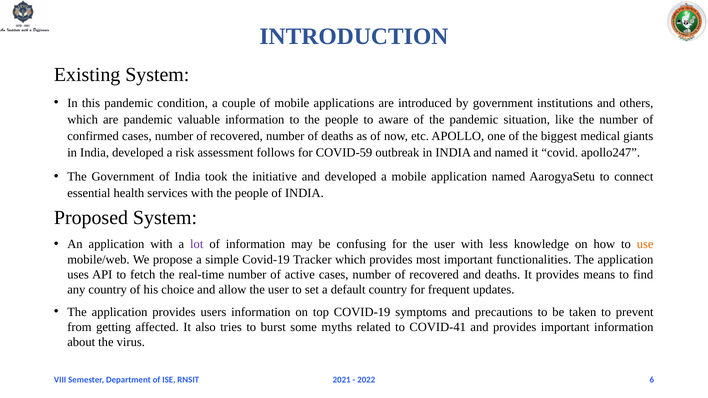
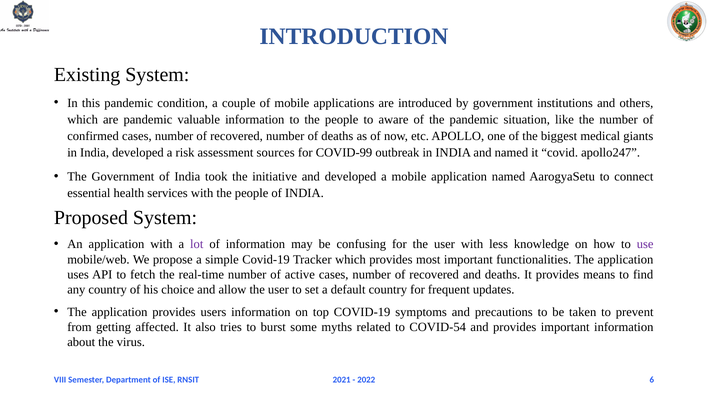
follows: follows -> sources
COVID-59: COVID-59 -> COVID-99
use colour: orange -> purple
COVID-41: COVID-41 -> COVID-54
